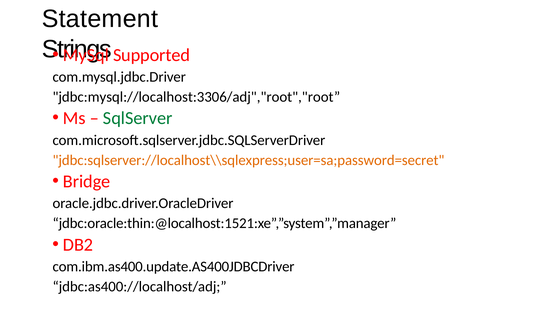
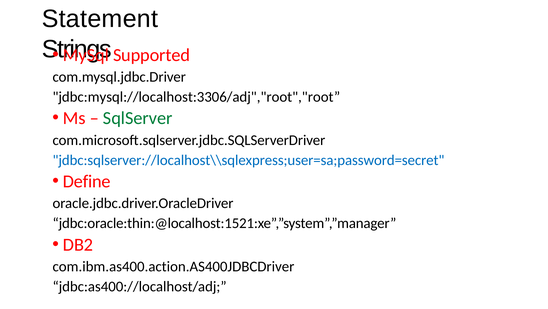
jdbc:sqlserver://localhost\\sqlexpress;user=sa;password=secret colour: orange -> blue
Bridge: Bridge -> Define
com.ibm.as400.update.AS400JDBCDriver: com.ibm.as400.update.AS400JDBCDriver -> com.ibm.as400.action.AS400JDBCDriver
